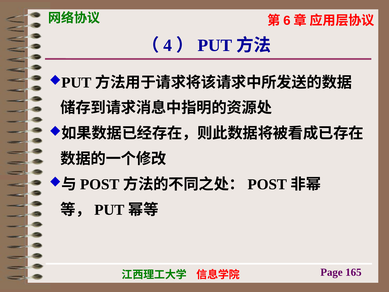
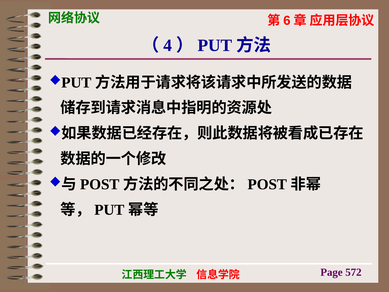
165: 165 -> 572
